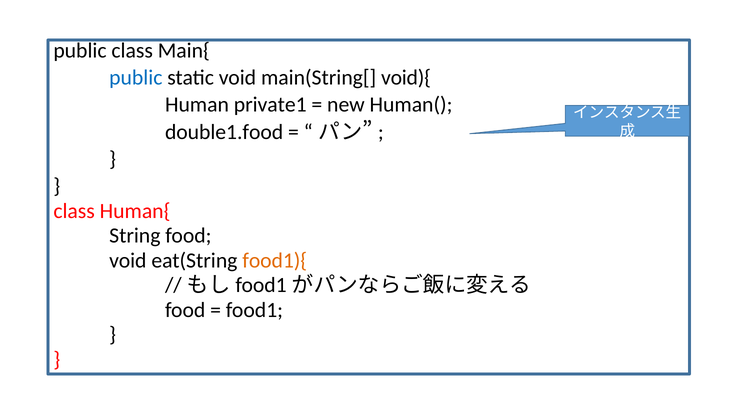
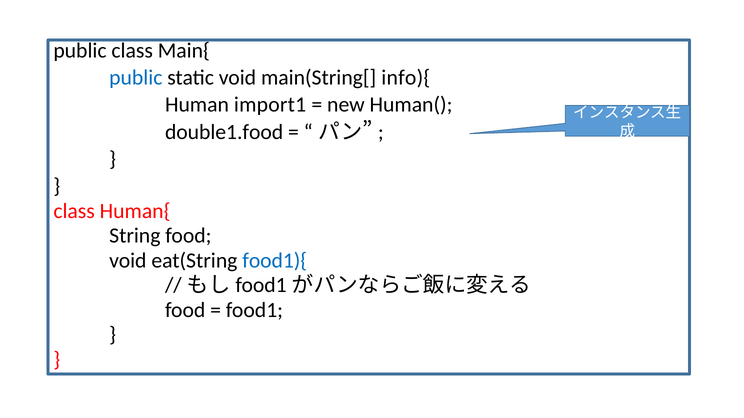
void){: void){ -> info){
private1: private1 -> import1
food1){ colour: orange -> blue
